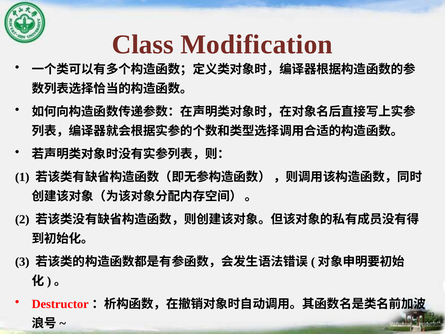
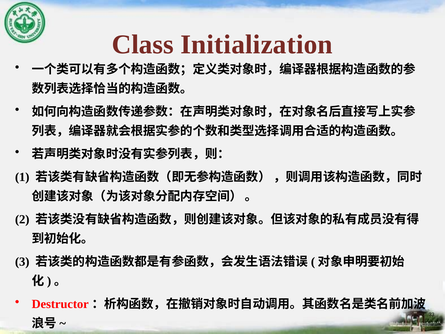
Modification: Modification -> Initialization
